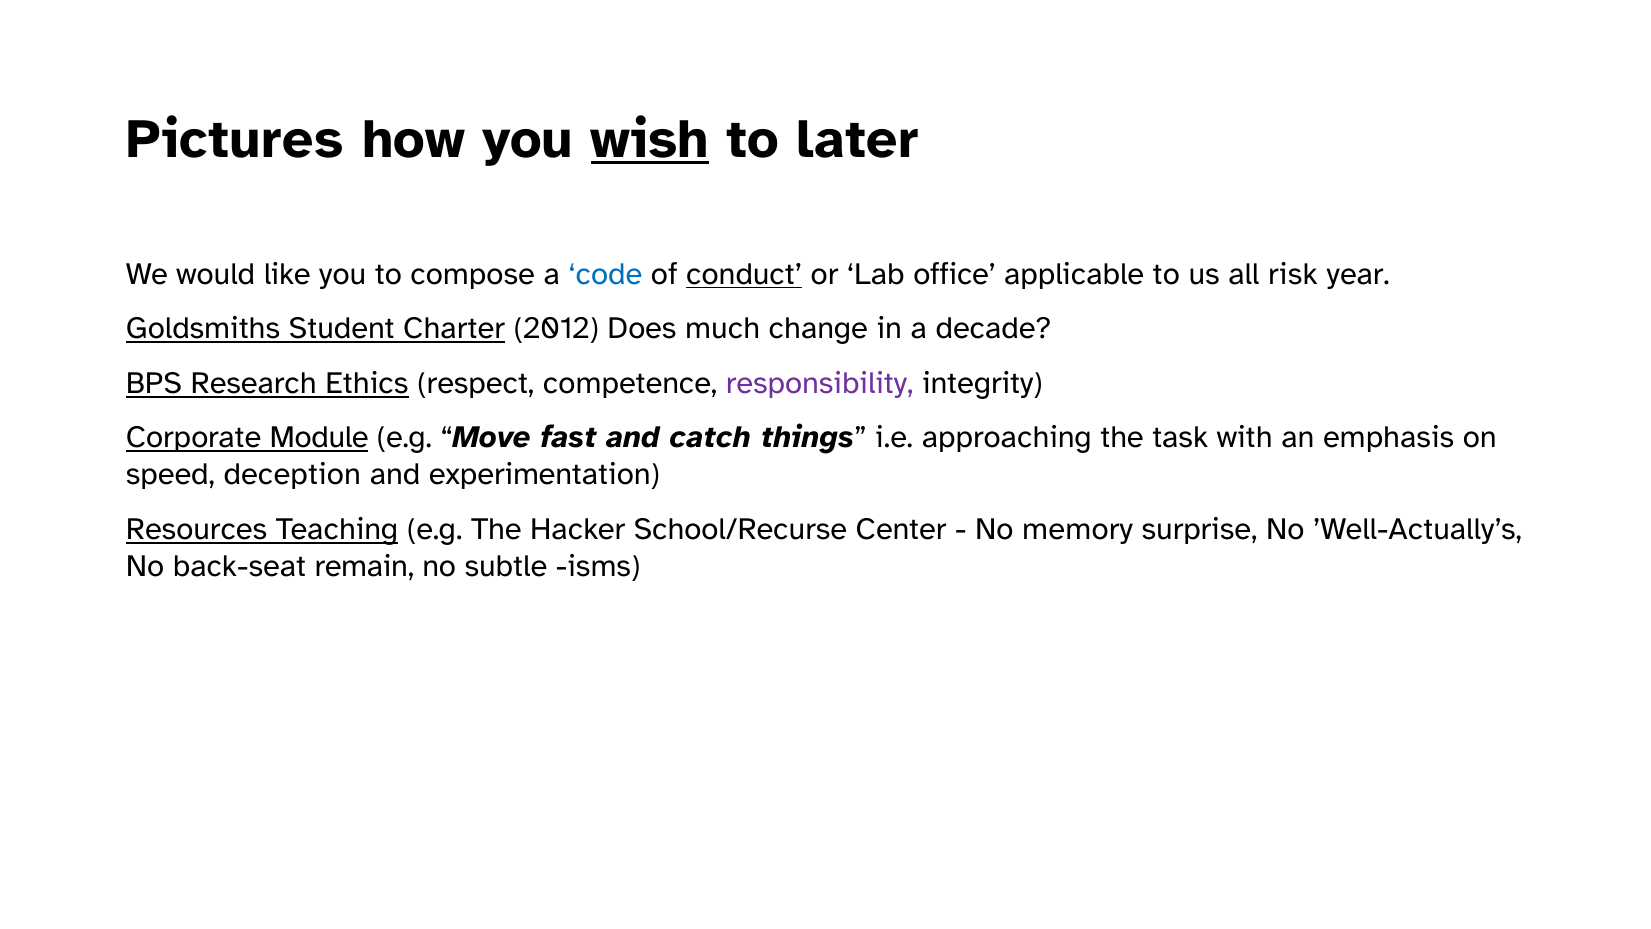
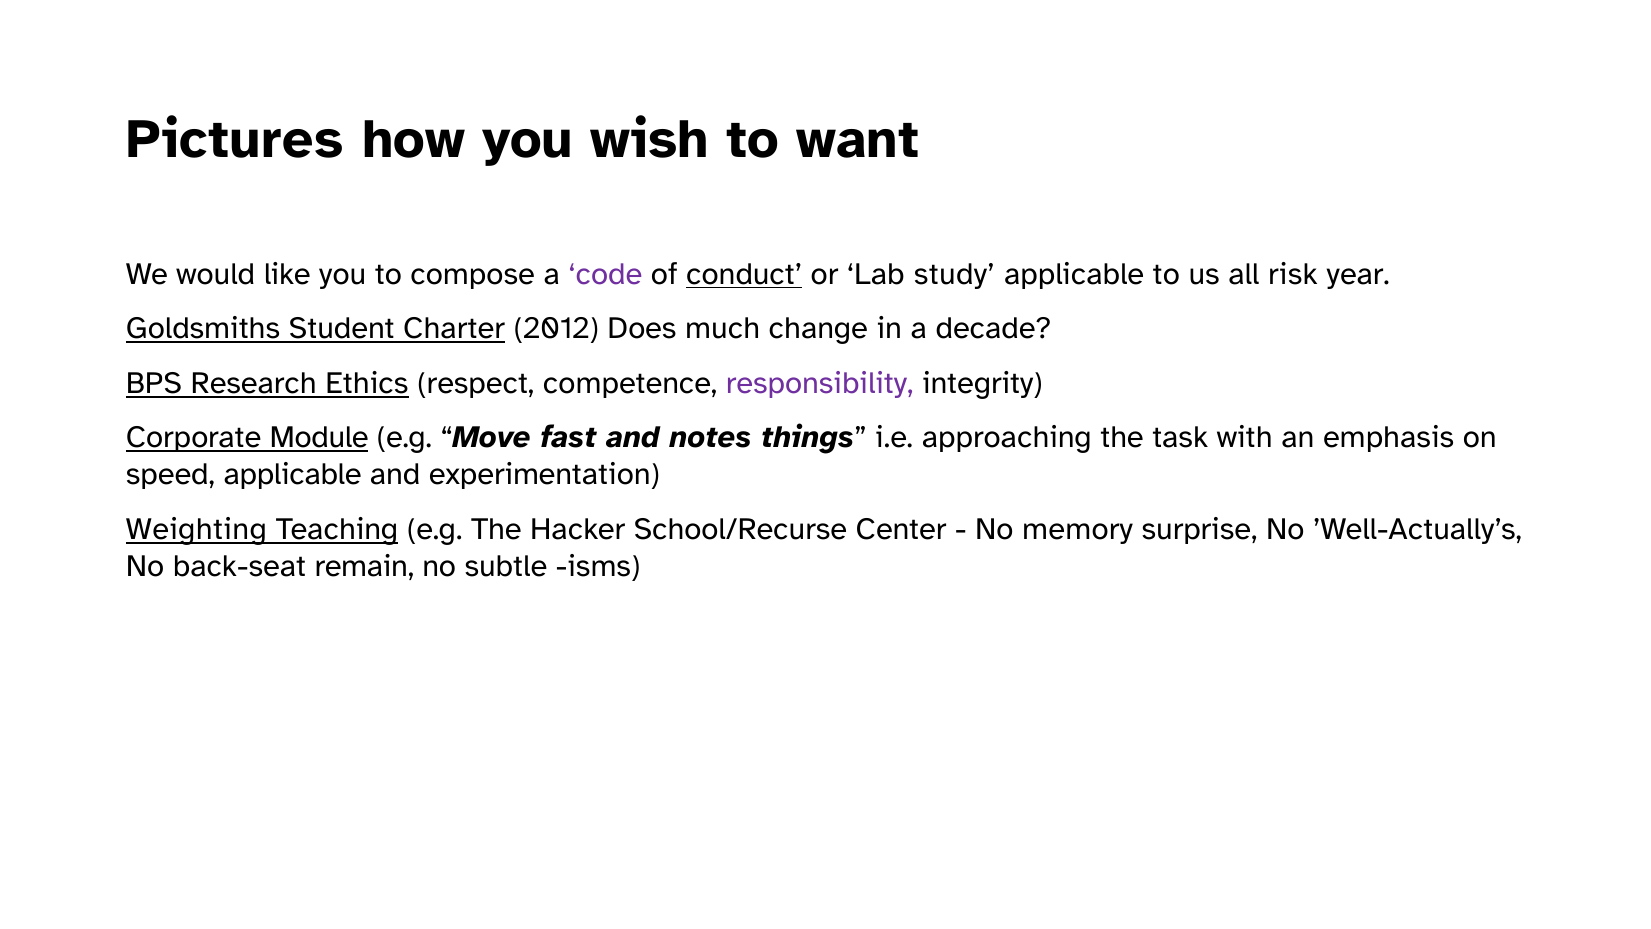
wish underline: present -> none
later: later -> want
code colour: blue -> purple
office: office -> study
catch: catch -> notes
speed deception: deception -> applicable
Resources: Resources -> Weighting
